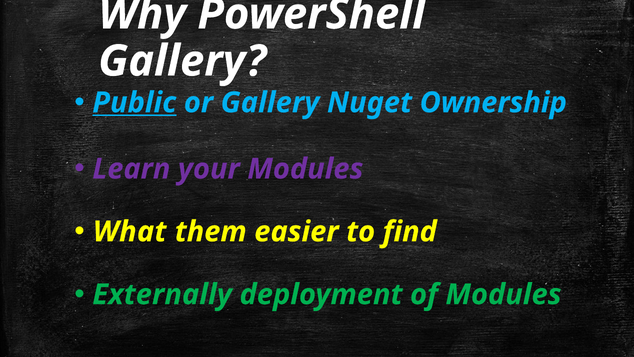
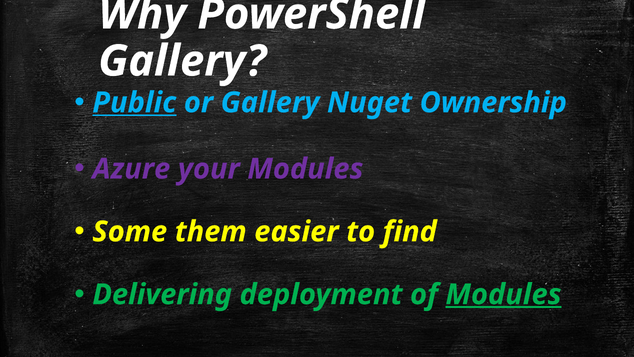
Learn: Learn -> Azure
What: What -> Some
Externally: Externally -> Delivering
Modules at (503, 294) underline: none -> present
